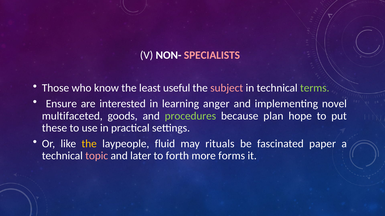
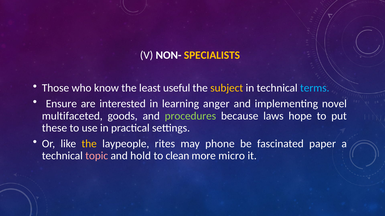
SPECIALISTS colour: pink -> yellow
subject colour: pink -> yellow
terms colour: light green -> light blue
plan: plan -> laws
fluid: fluid -> rites
rituals: rituals -> phone
later: later -> hold
forth: forth -> clean
forms: forms -> micro
